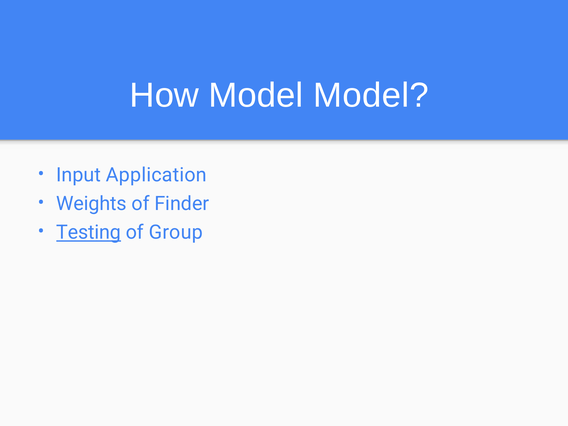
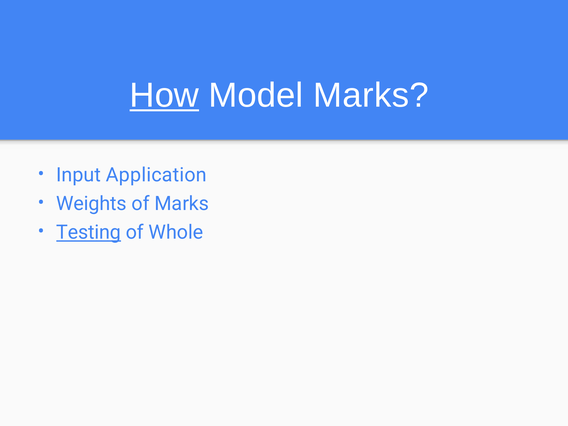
How underline: none -> present
Model Model: Model -> Marks
of Finder: Finder -> Marks
Group: Group -> Whole
